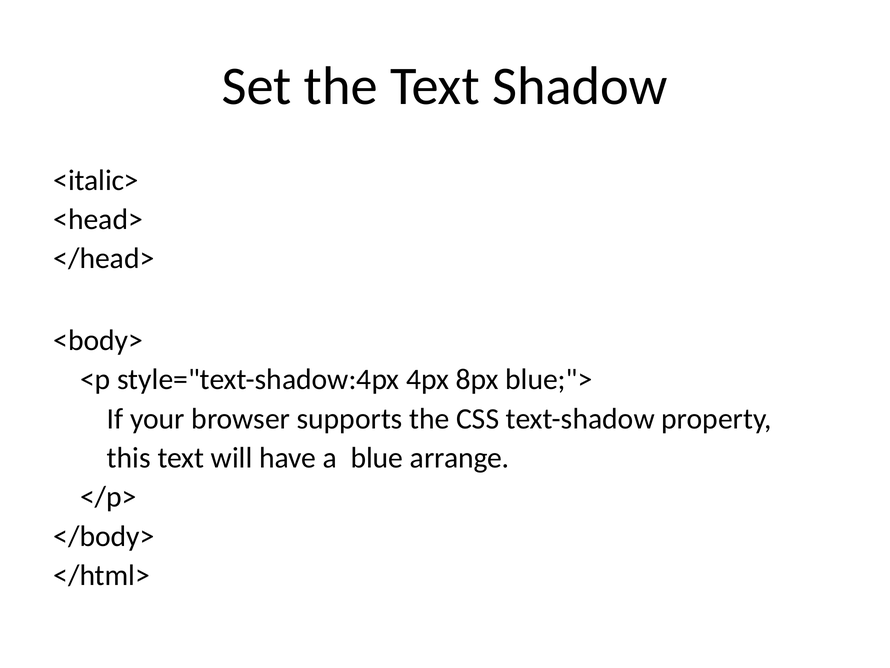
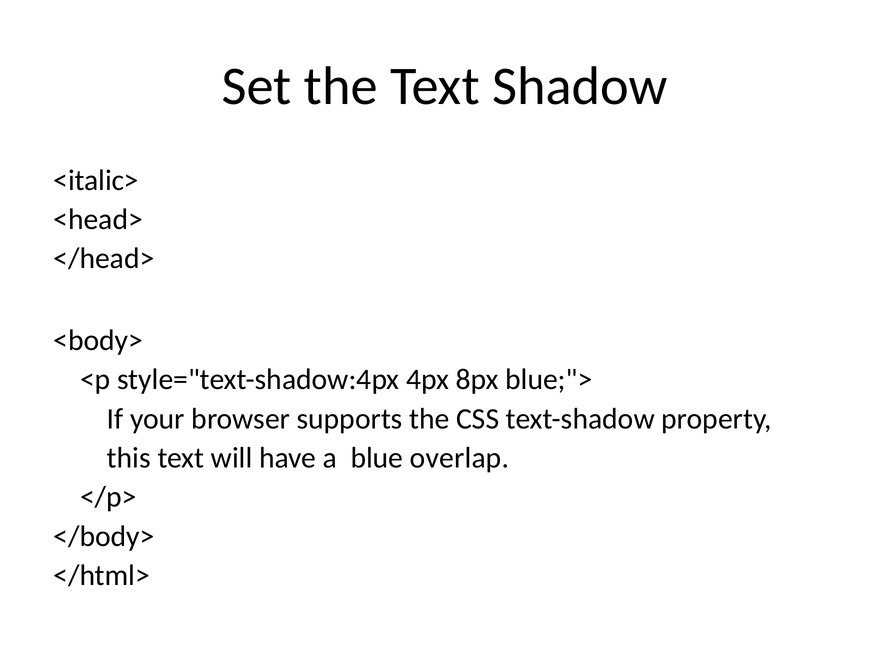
arrange: arrange -> overlap
